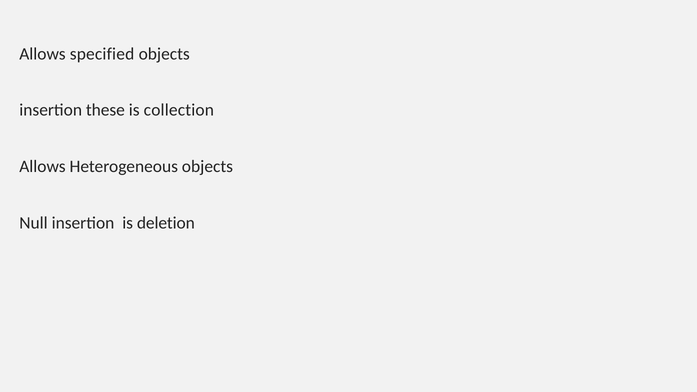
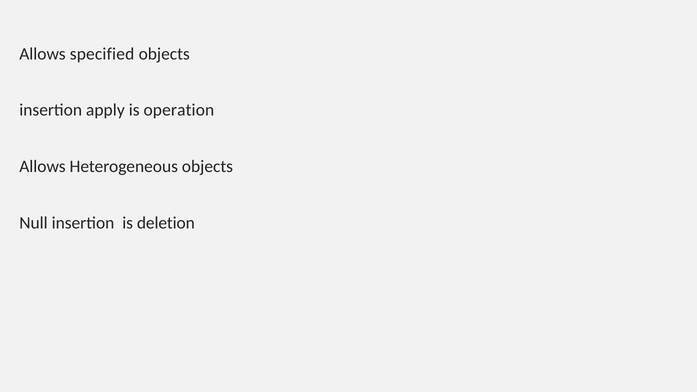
these: these -> apply
collection: collection -> operation
